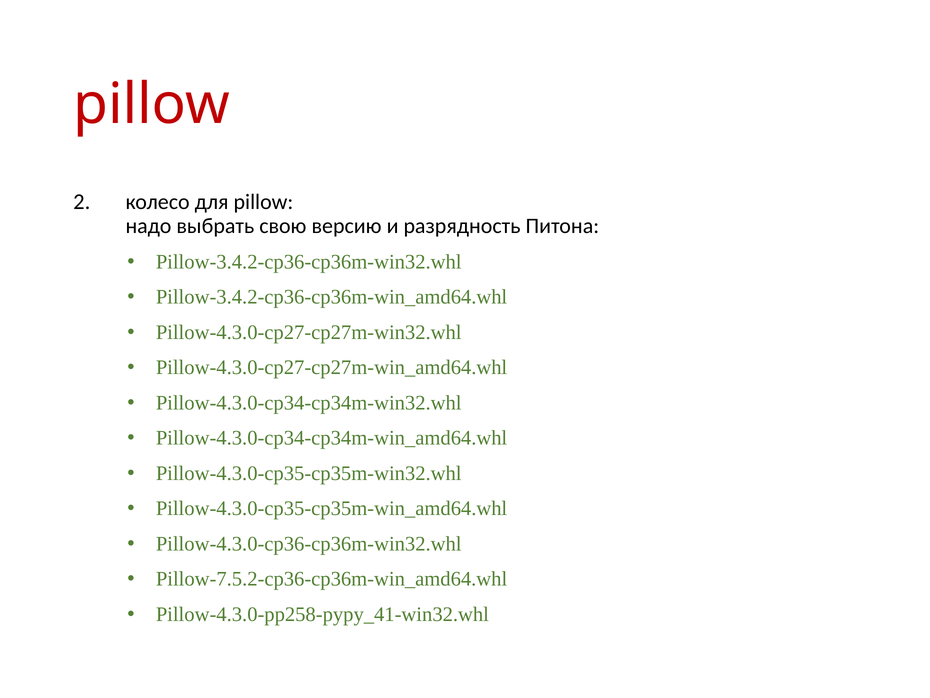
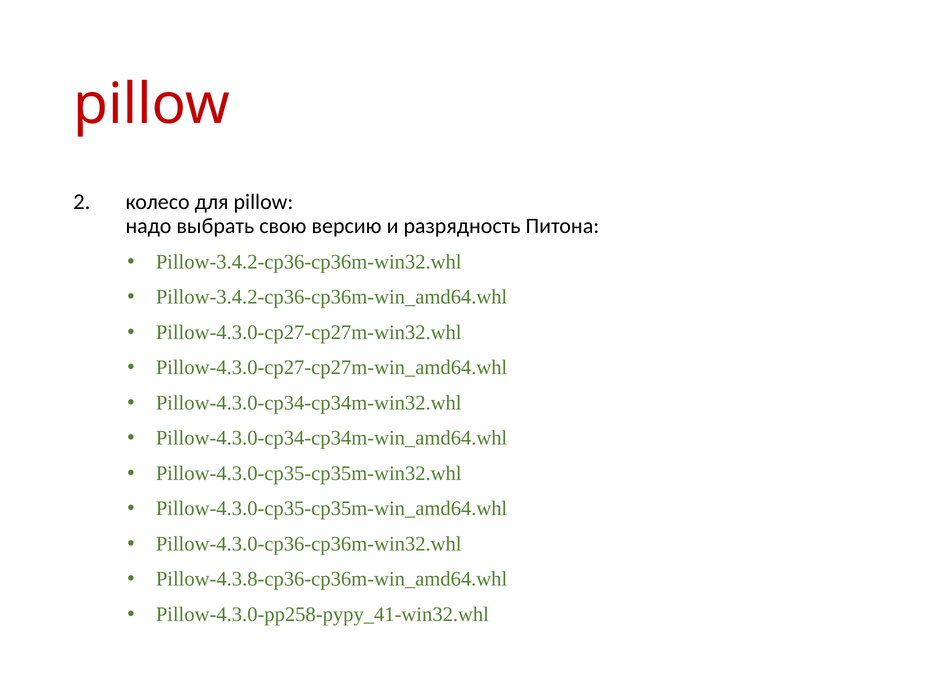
Pillow‑7.5.2‑cp36‑cp36m‑win_amd64.whl: Pillow‑7.5.2‑cp36‑cp36m‑win_amd64.whl -> Pillow‑4.3.8‑cp36‑cp36m‑win_amd64.whl
